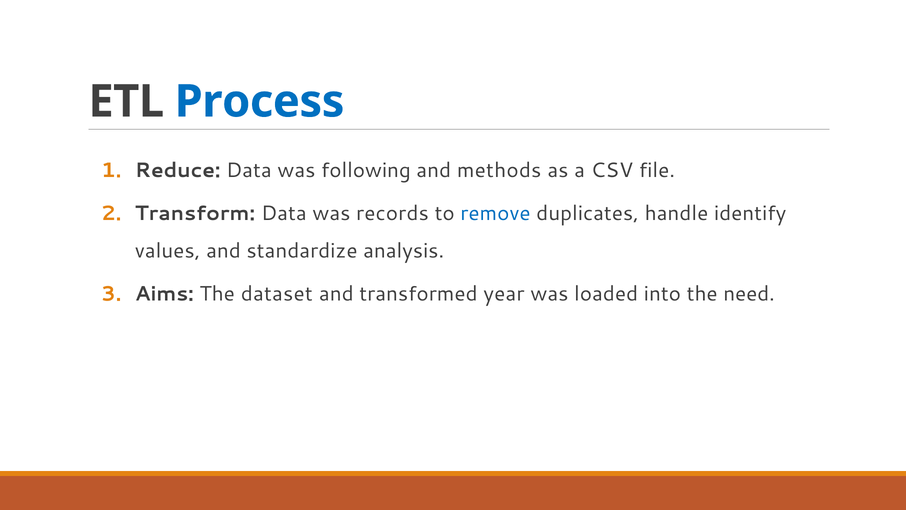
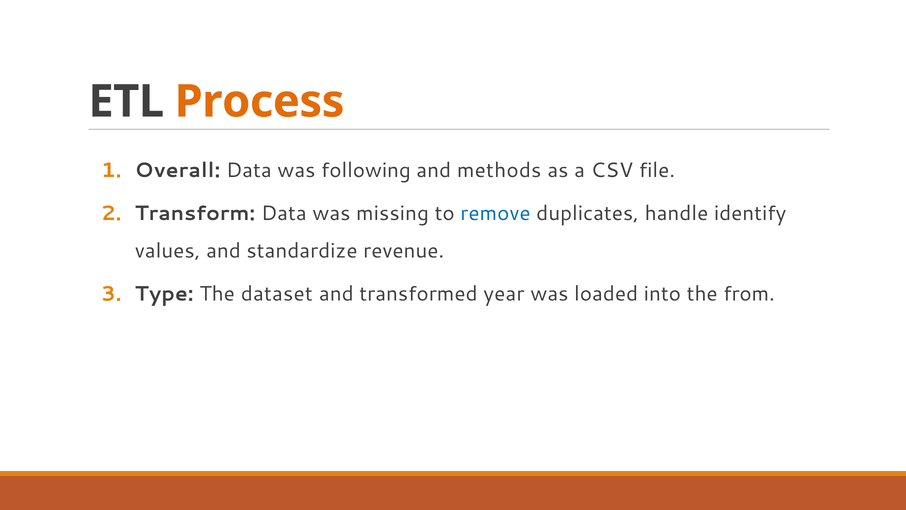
Process colour: blue -> orange
Reduce: Reduce -> Overall
records: records -> missing
analysis: analysis -> revenue
Aims: Aims -> Type
need: need -> from
